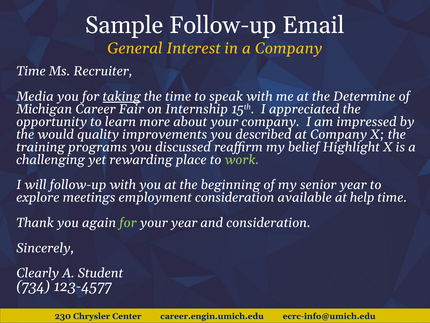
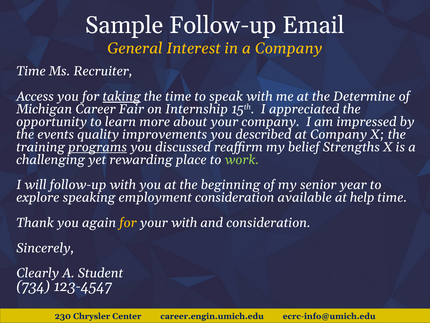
Media: Media -> Access
would: would -> events
programs underline: none -> present
Highlight: Highlight -> Strengths
meetings: meetings -> speaking
for at (128, 222) colour: light green -> yellow
your year: year -> with
123-4577: 123-4577 -> 123-4547
